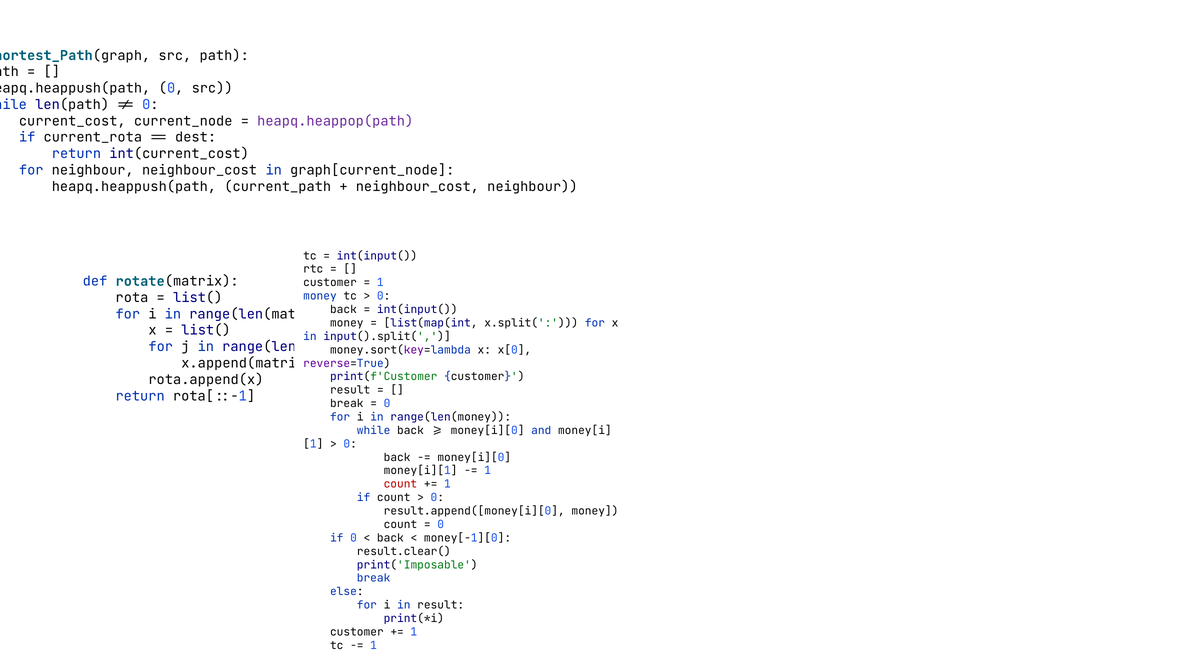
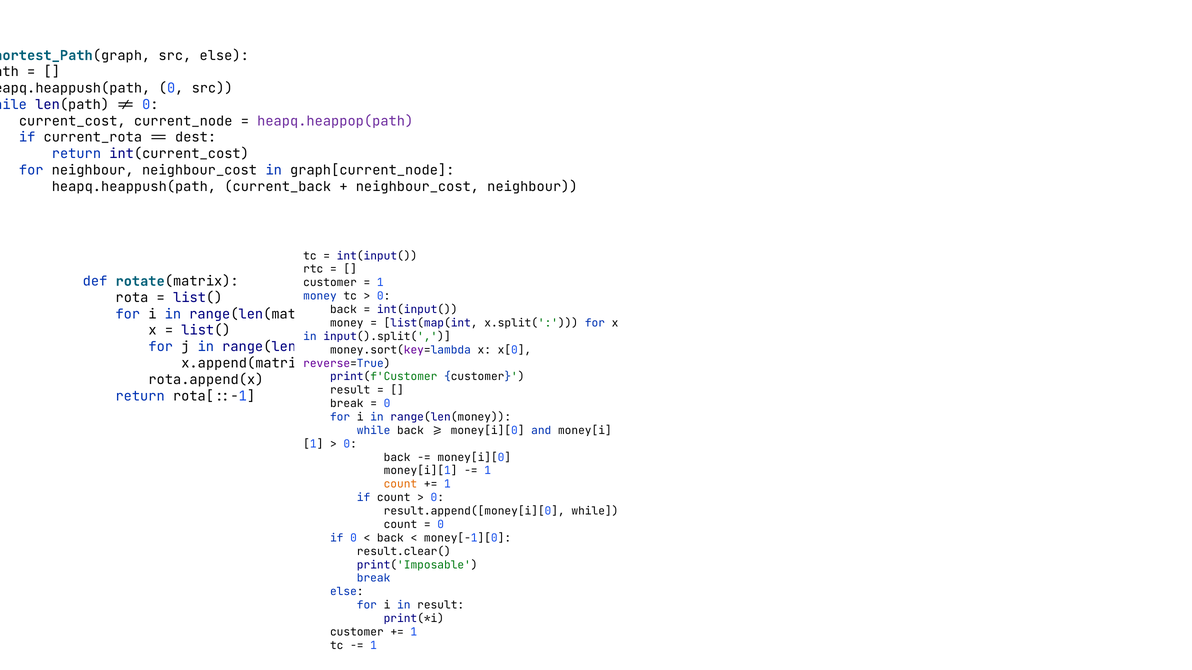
src path: path -> else
current_path: current_path -> current_back
count at (400, 485) colour: red -> orange
result.append([money[i][0 money: money -> while
